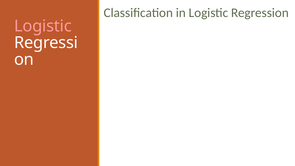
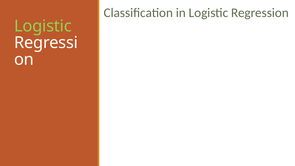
Logistic at (43, 26) colour: pink -> light green
